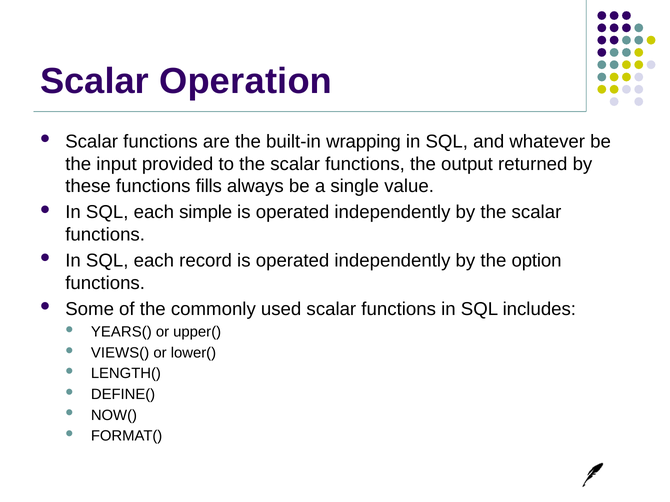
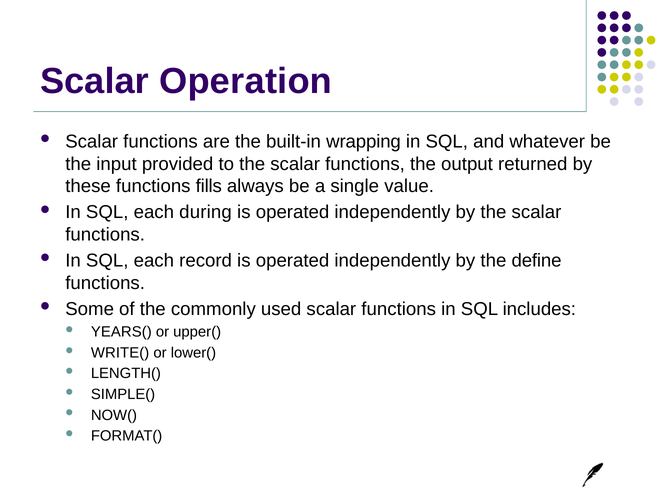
simple: simple -> during
option: option -> define
VIEWS(: VIEWS( -> WRITE(
DEFINE(: DEFINE( -> SIMPLE(
